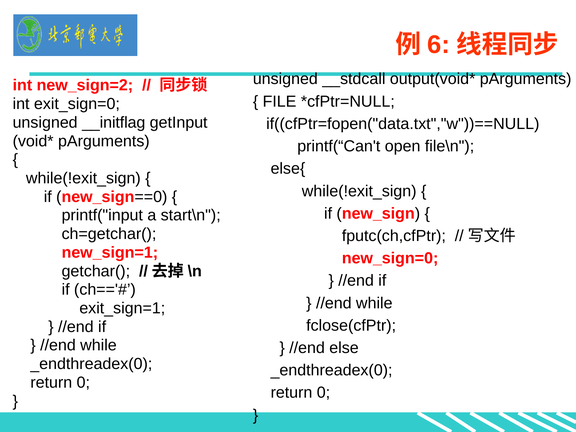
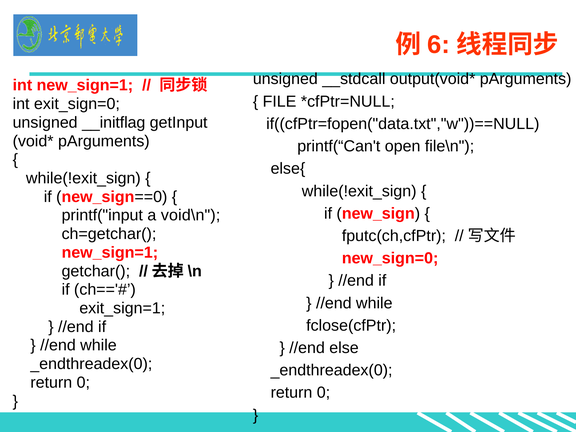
int new_sign=2: new_sign=2 -> new_sign=1
start\n: start\n -> void\n
